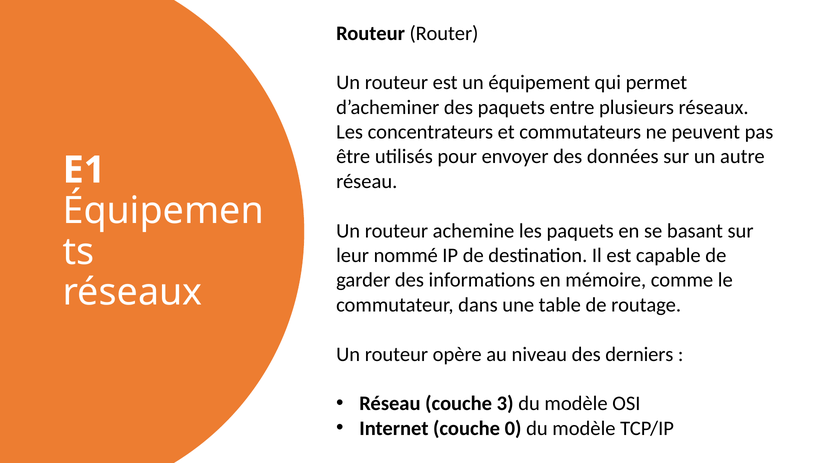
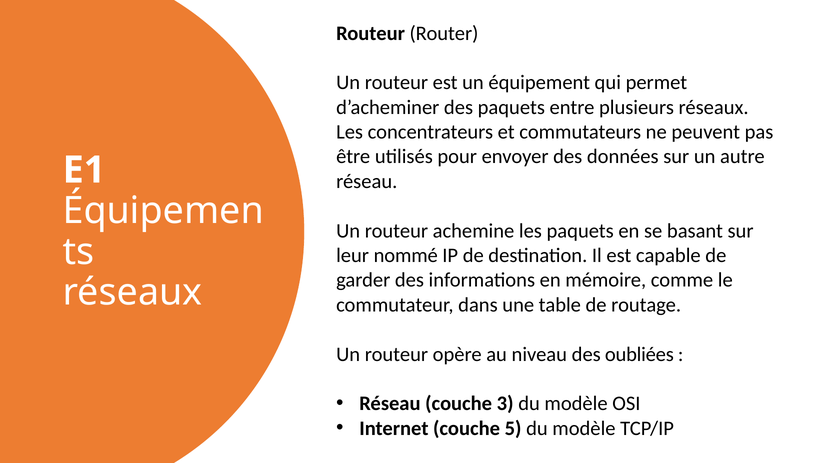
derniers: derniers -> oubliées
0: 0 -> 5
